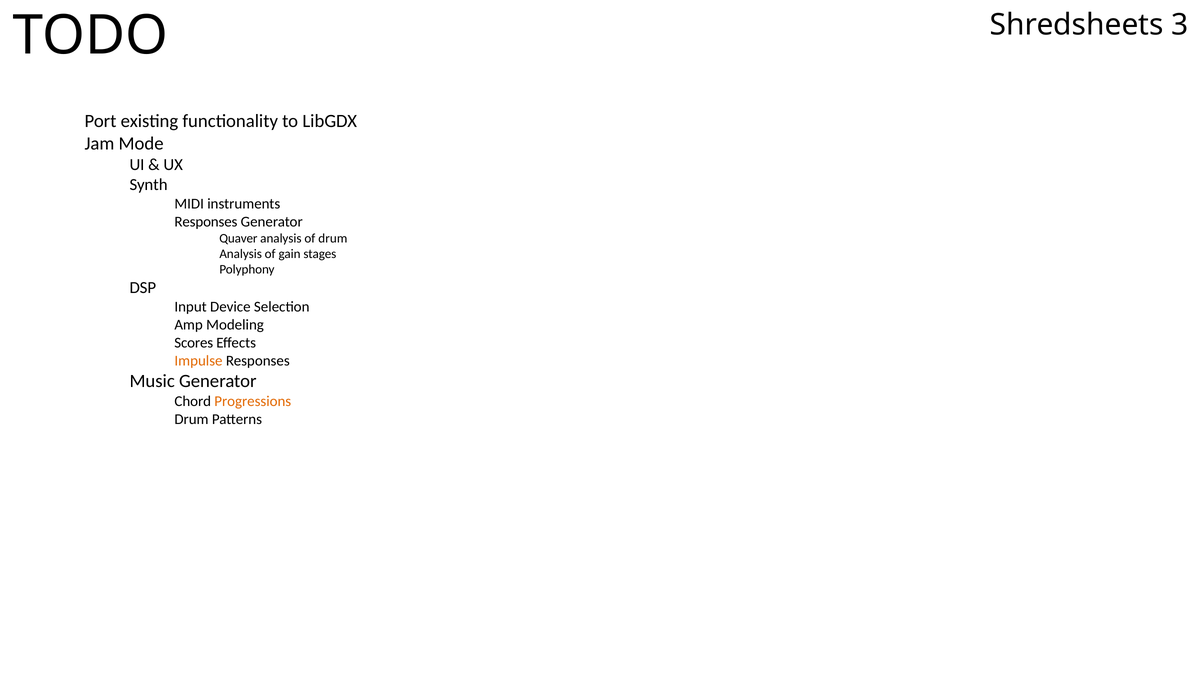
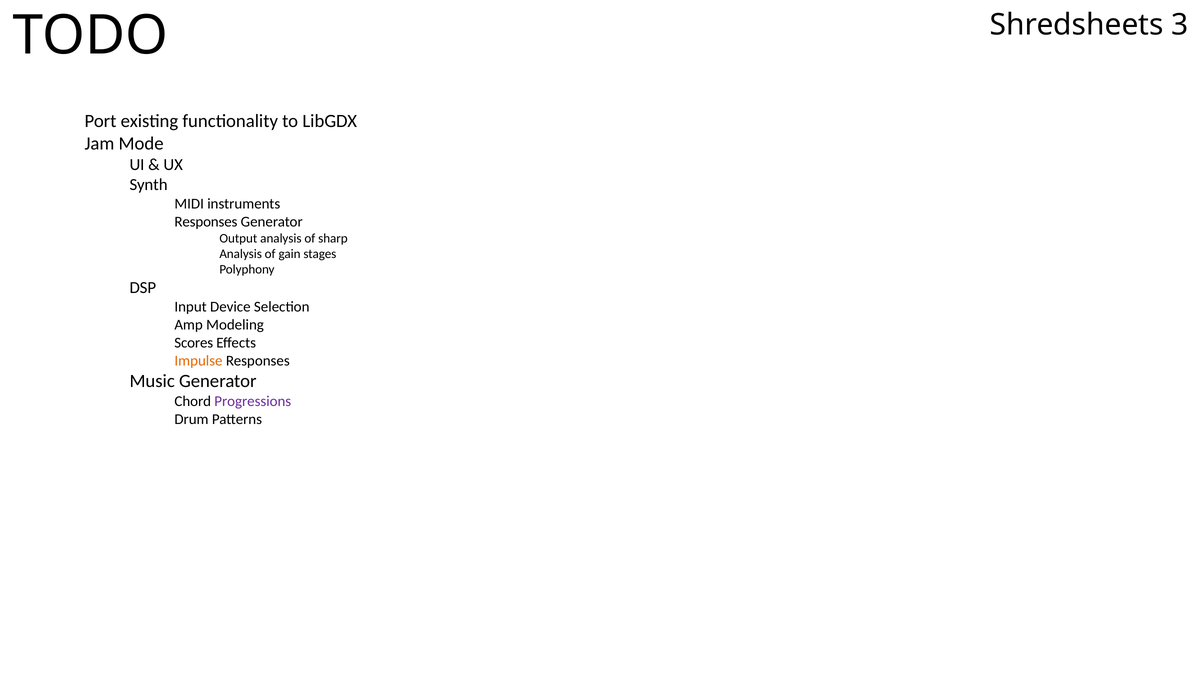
Quaver: Quaver -> Output
of drum: drum -> sharp
Progressions colour: orange -> purple
